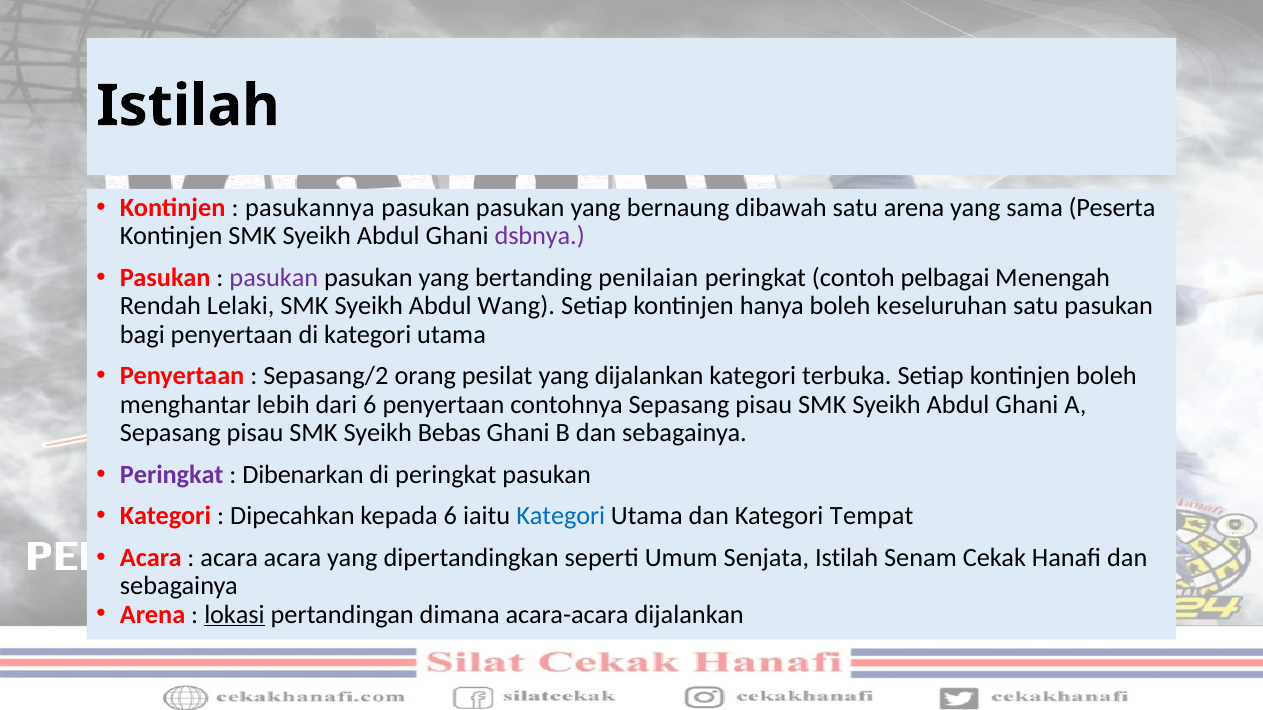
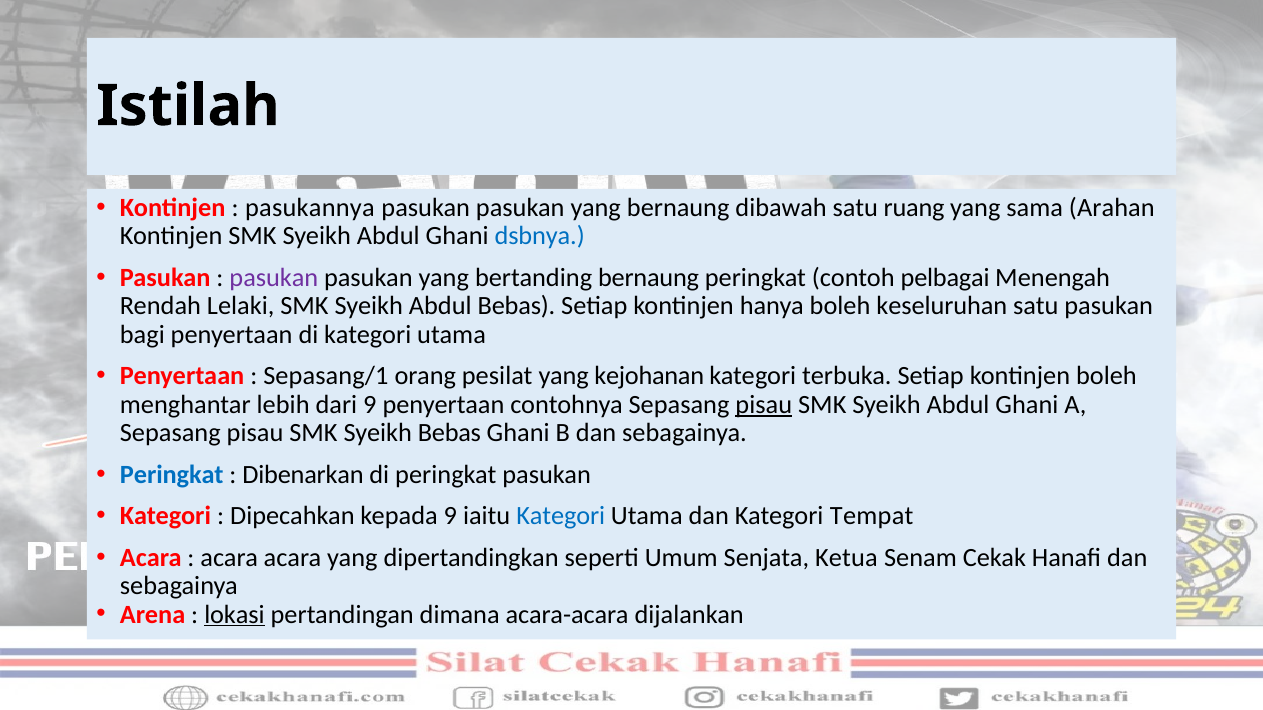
satu arena: arena -> ruang
Peserta: Peserta -> Arahan
dsbnya colour: purple -> blue
bertanding penilaian: penilaian -> bernaung
Abdul Wang: Wang -> Bebas
Sepasang/2: Sepasang/2 -> Sepasang/1
yang dijalankan: dijalankan -> kejohanan
dari 6: 6 -> 9
pisau at (764, 405) underline: none -> present
Peringkat at (172, 475) colour: purple -> blue
kepada 6: 6 -> 9
Senjata Istilah: Istilah -> Ketua
